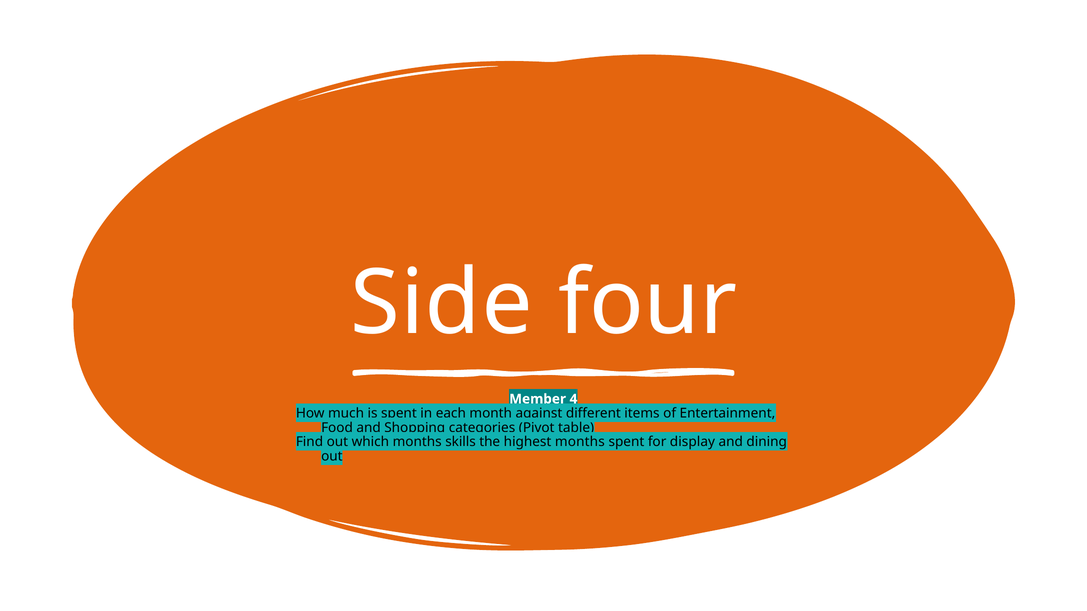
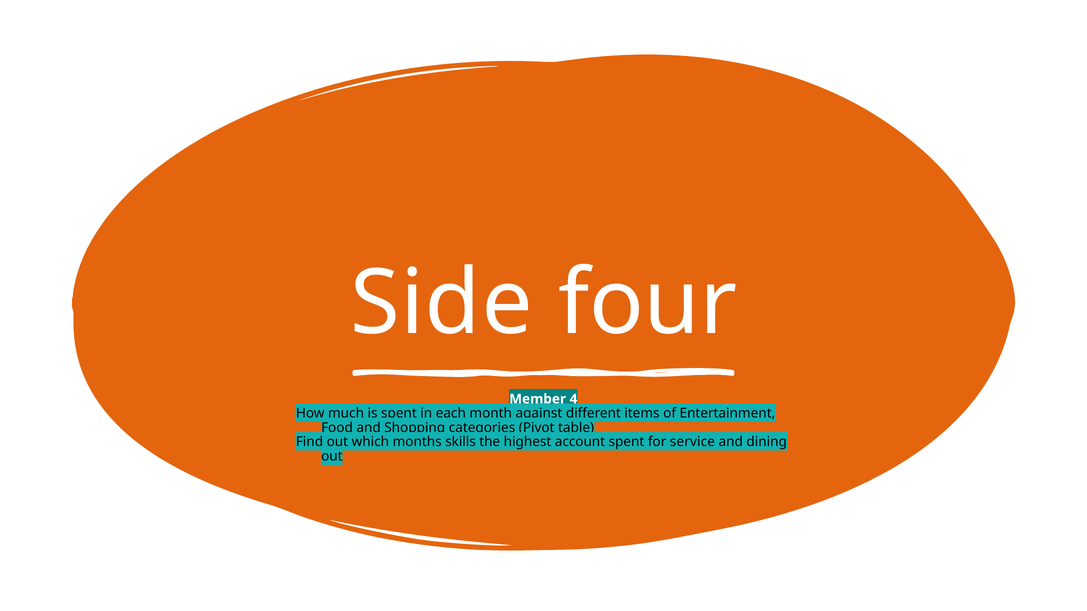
highest months: months -> account
display: display -> service
